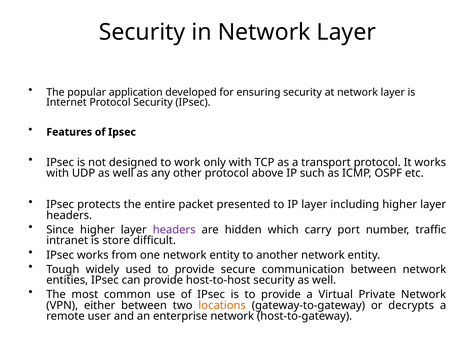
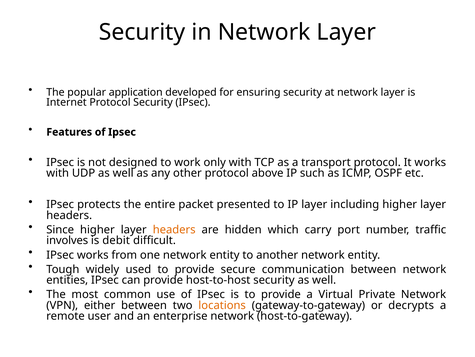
headers at (174, 229) colour: purple -> orange
intranet: intranet -> involves
store: store -> debit
